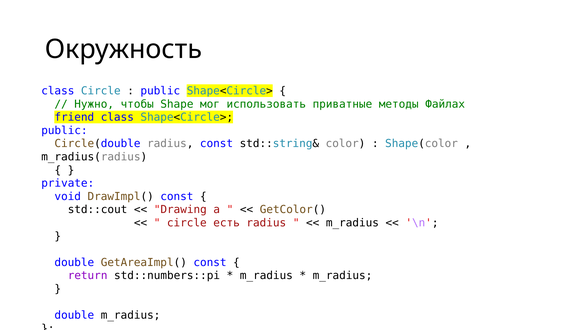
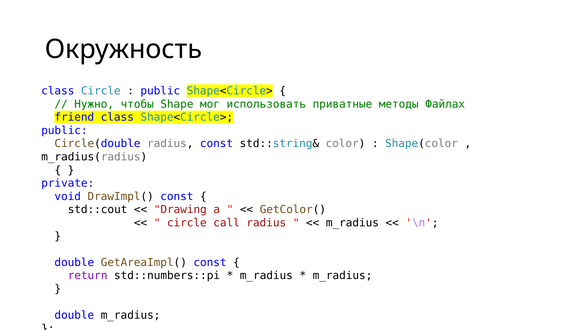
есть: есть -> call
